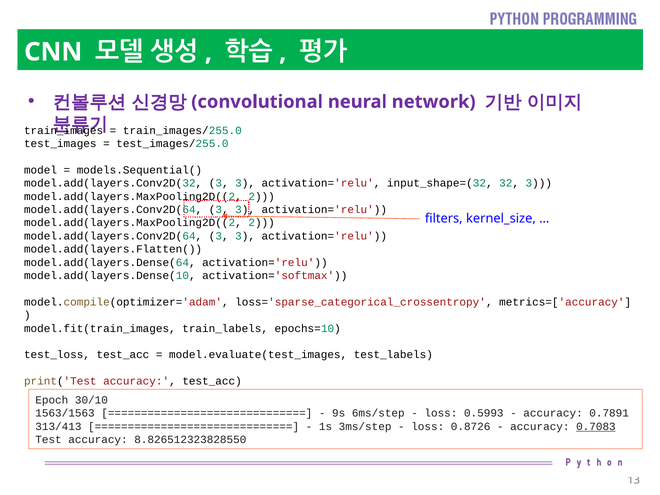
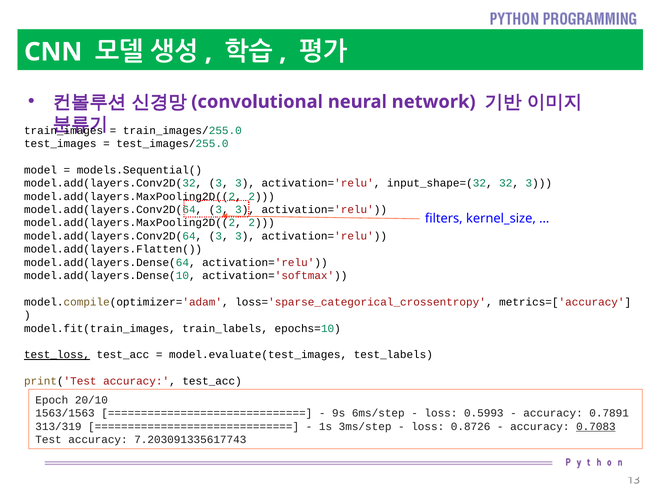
test_loss underline: none -> present
30/10: 30/10 -> 20/10
313/413: 313/413 -> 313/319
8.826512323828550: 8.826512323828550 -> 7.203091335617743
